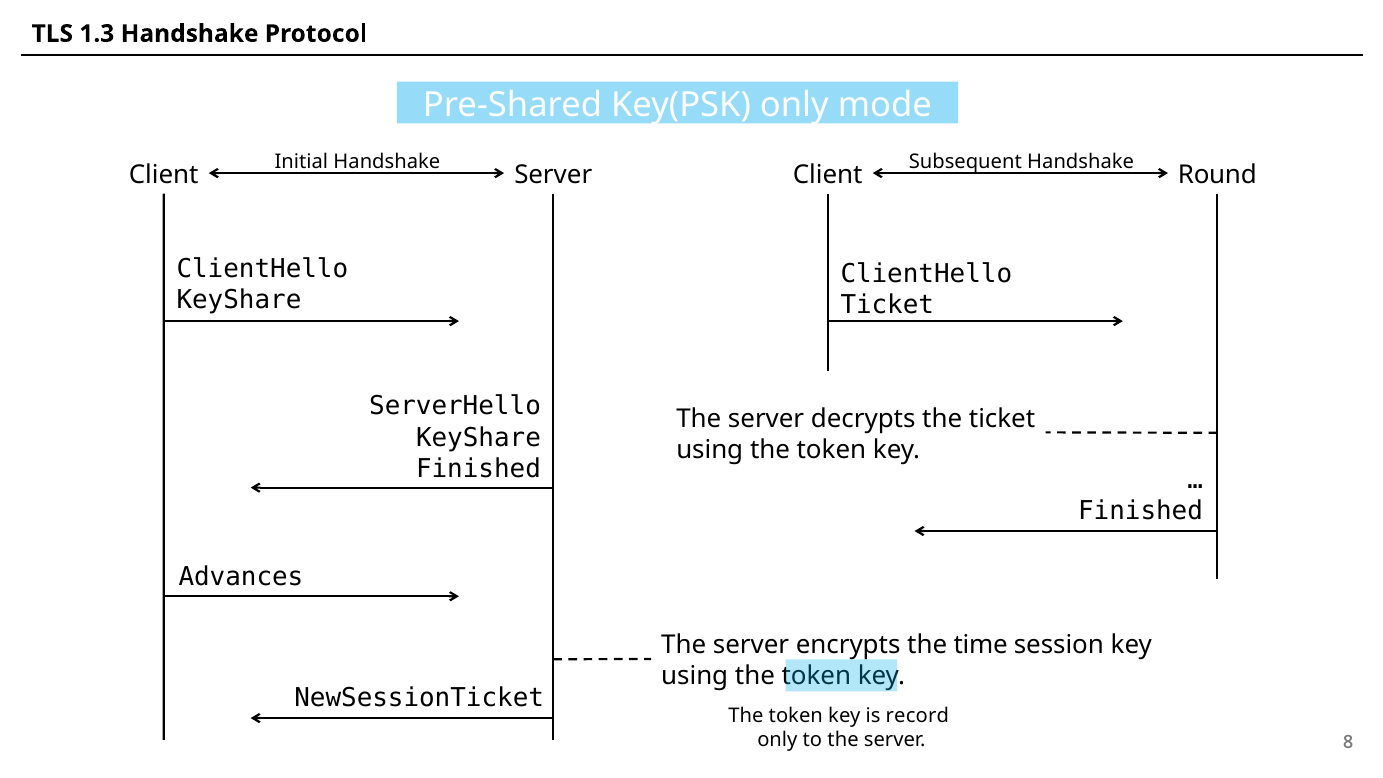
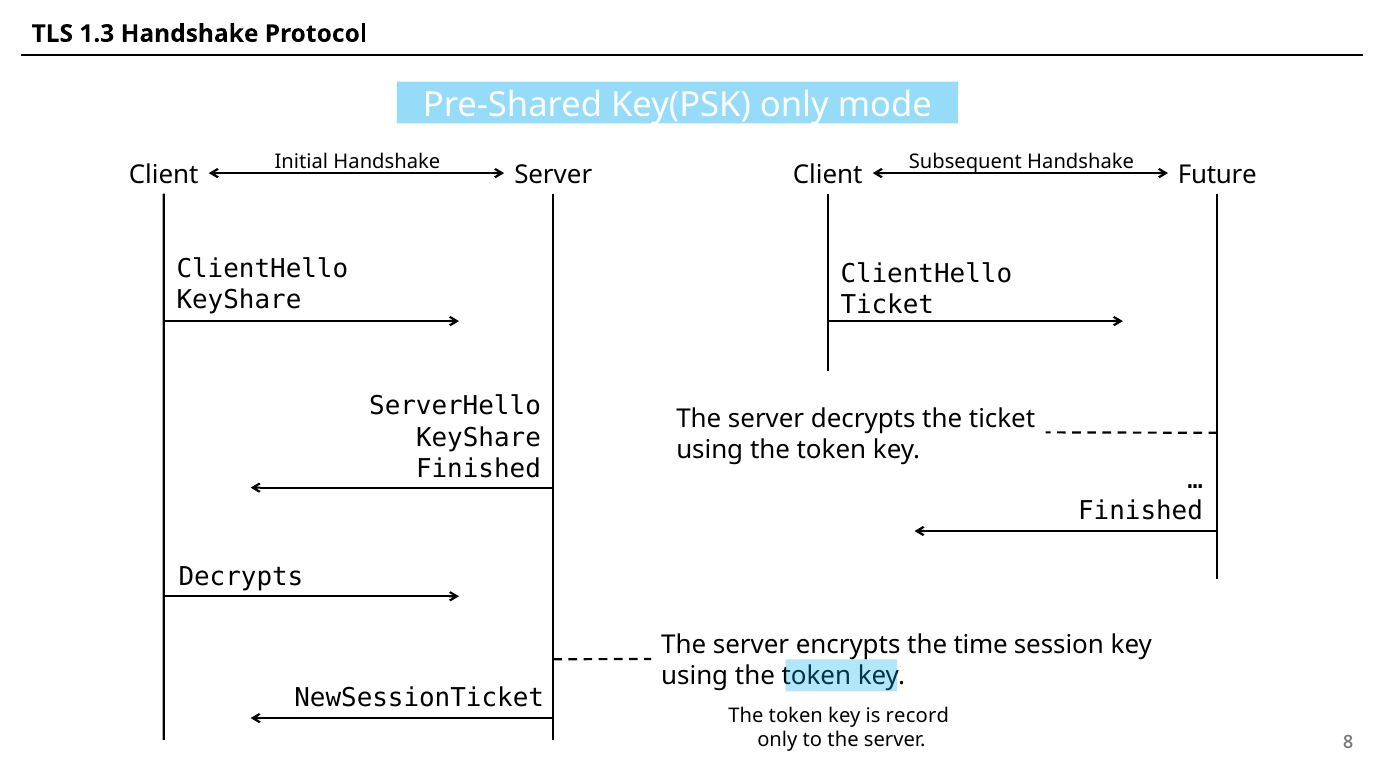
Round: Round -> Future
Advances at (241, 577): Advances -> Decrypts
